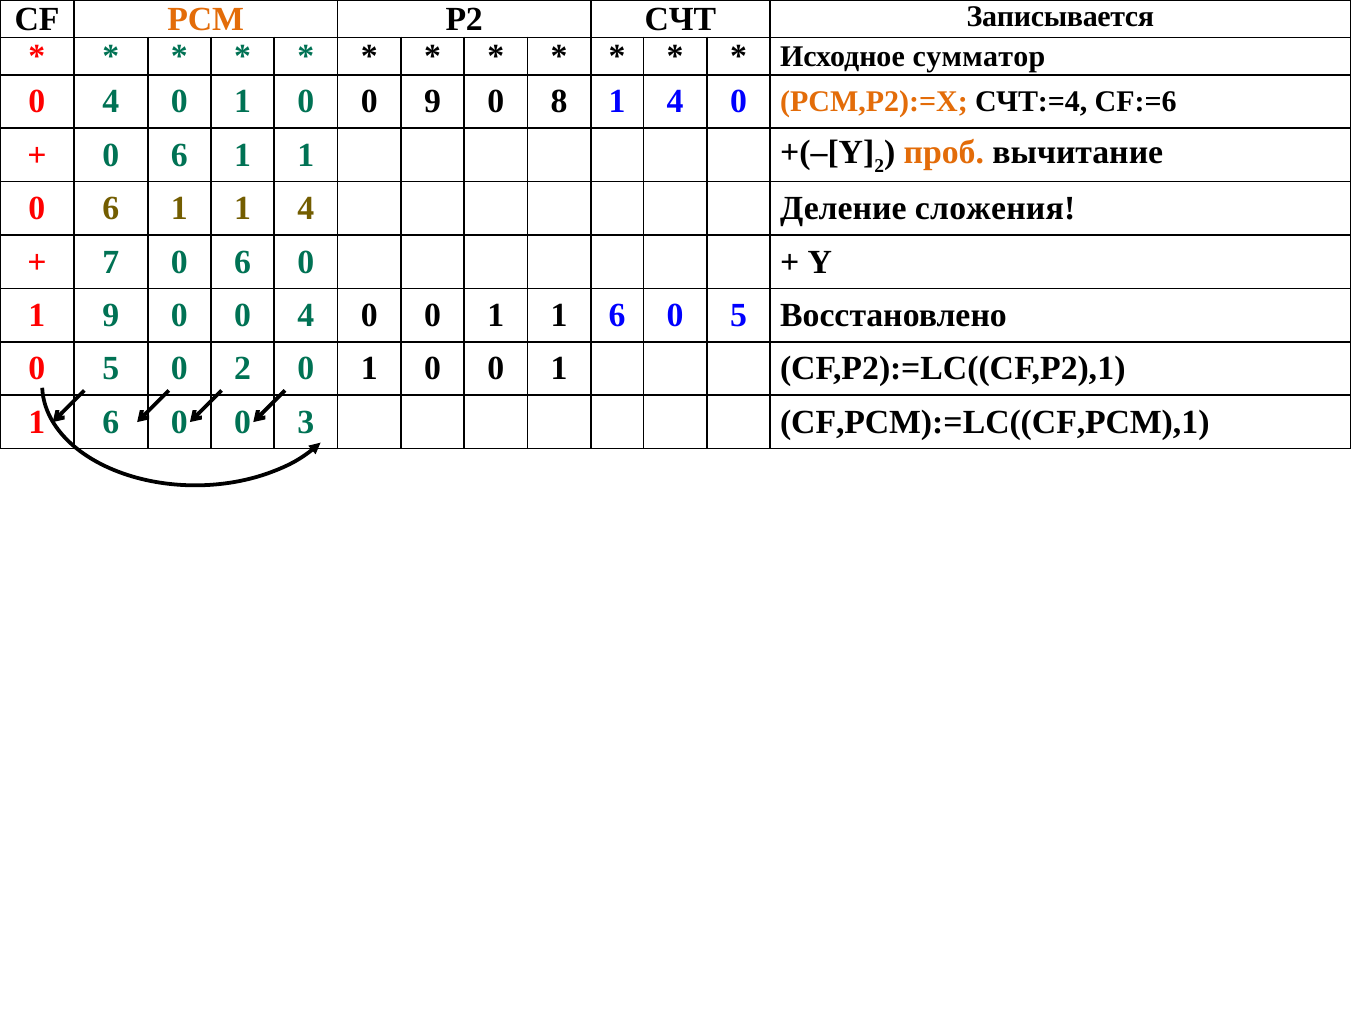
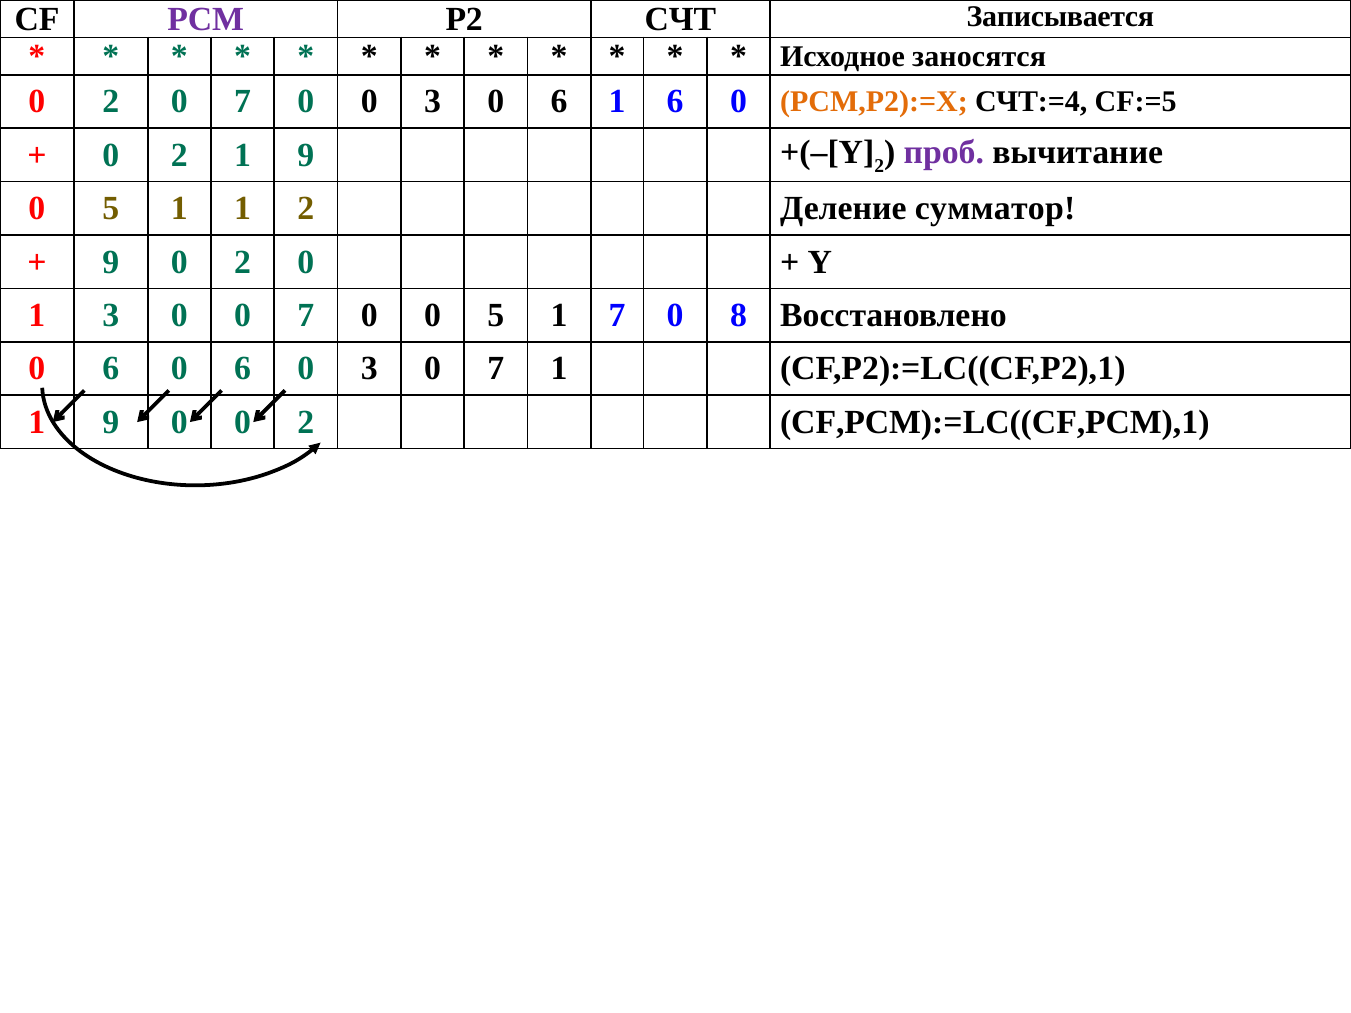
PCM colour: orange -> purple
сумматор: сумматор -> заносятся
4 at (111, 102): 4 -> 2
1 at (243, 102): 1 -> 7
0 0 9: 9 -> 3
8 at (559, 102): 8 -> 6
4 at (675, 102): 4 -> 6
CF:=6: CF:=6 -> CF:=5
6 at (179, 155): 6 -> 2
1 at (306, 155): 1 -> 9
проб colour: orange -> purple
6 at (111, 209): 6 -> 5
1 1 4: 4 -> 2
сложения: сложения -> сумматор
7 at (111, 262): 7 -> 9
6 at (243, 262): 6 -> 2
1 9: 9 -> 3
0 0 4: 4 -> 7
1 at (496, 315): 1 -> 5
6 at (617, 315): 6 -> 7
5 at (738, 315): 5 -> 8
5 at (111, 369): 5 -> 6
2 at (243, 369): 2 -> 6
1 at (369, 369): 1 -> 3
0 at (496, 369): 0 -> 7
6 at (111, 422): 6 -> 9
0 0 3: 3 -> 2
